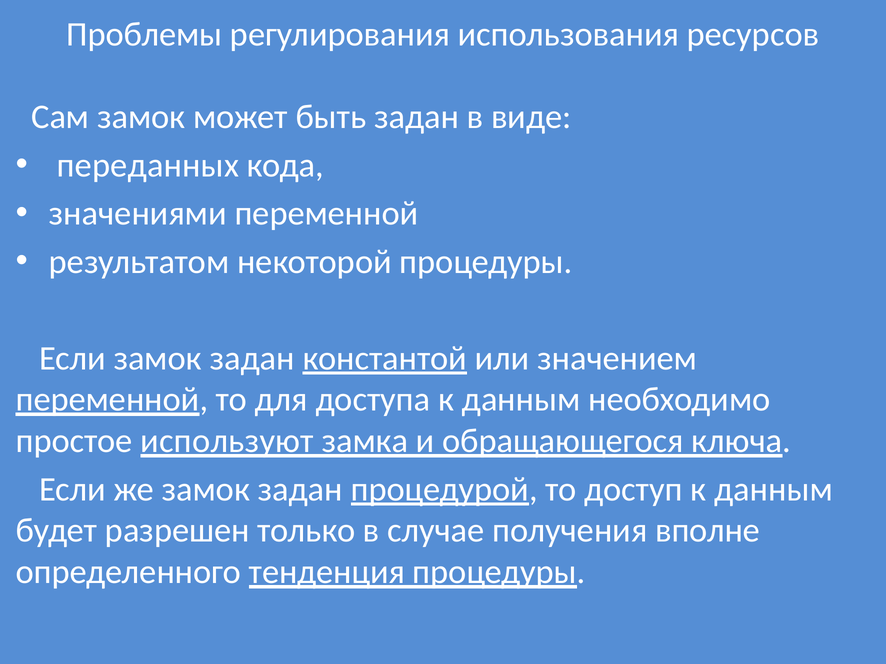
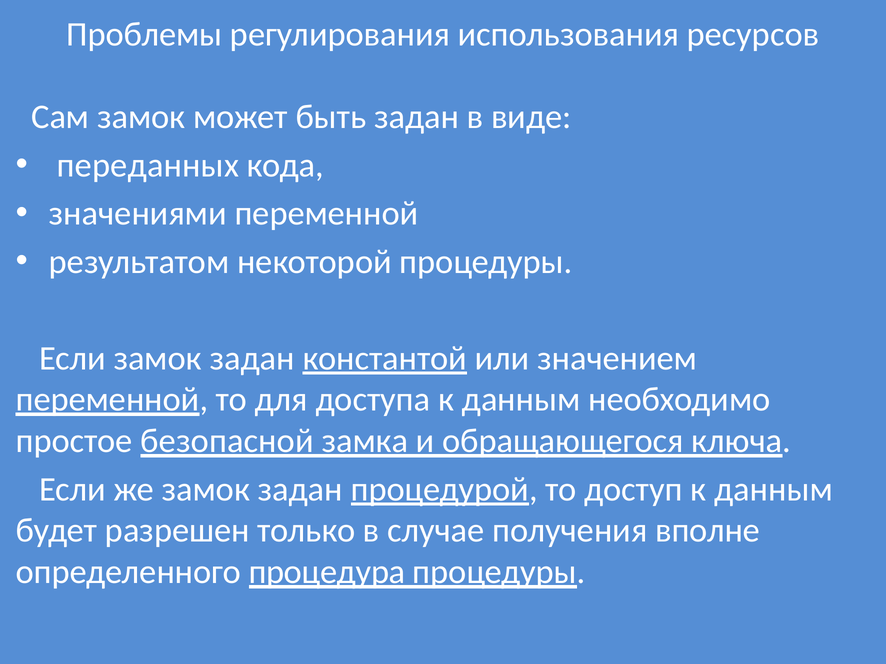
используют: используют -> безопасной
тенденция: тенденция -> процедура
